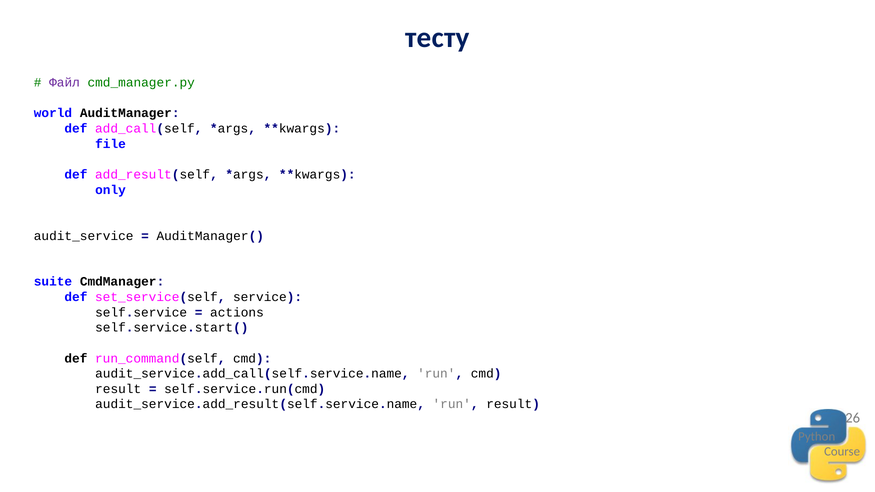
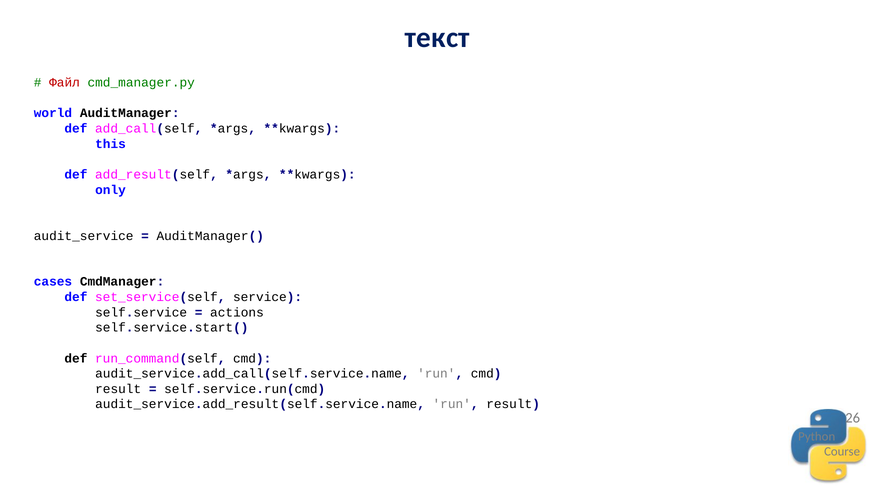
тесту: тесту -> текст
Файл colour: purple -> red
file: file -> this
suite: suite -> cases
